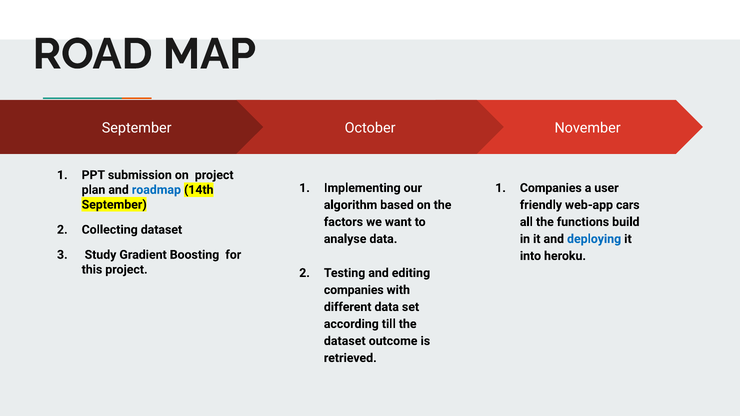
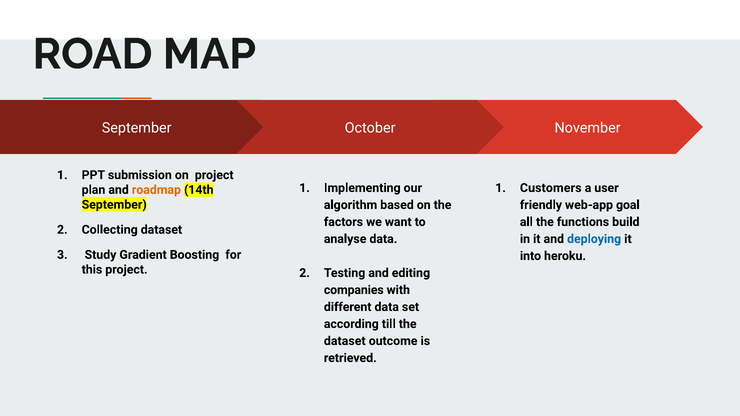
Companies at (551, 188): Companies -> Customers
roadmap colour: blue -> orange
cars: cars -> goal
